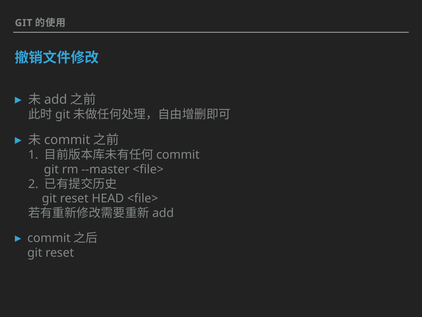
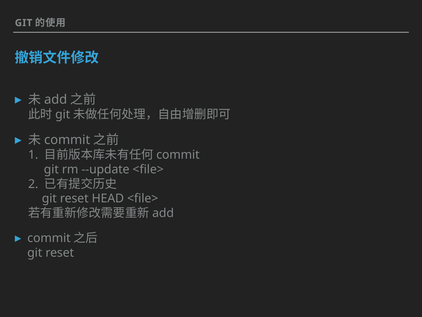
--master: --master -> --update
